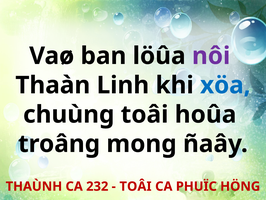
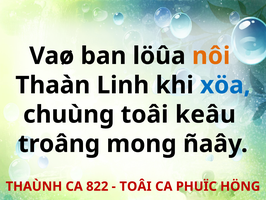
nôi colour: purple -> orange
hoûa: hoûa -> keâu
232: 232 -> 822
